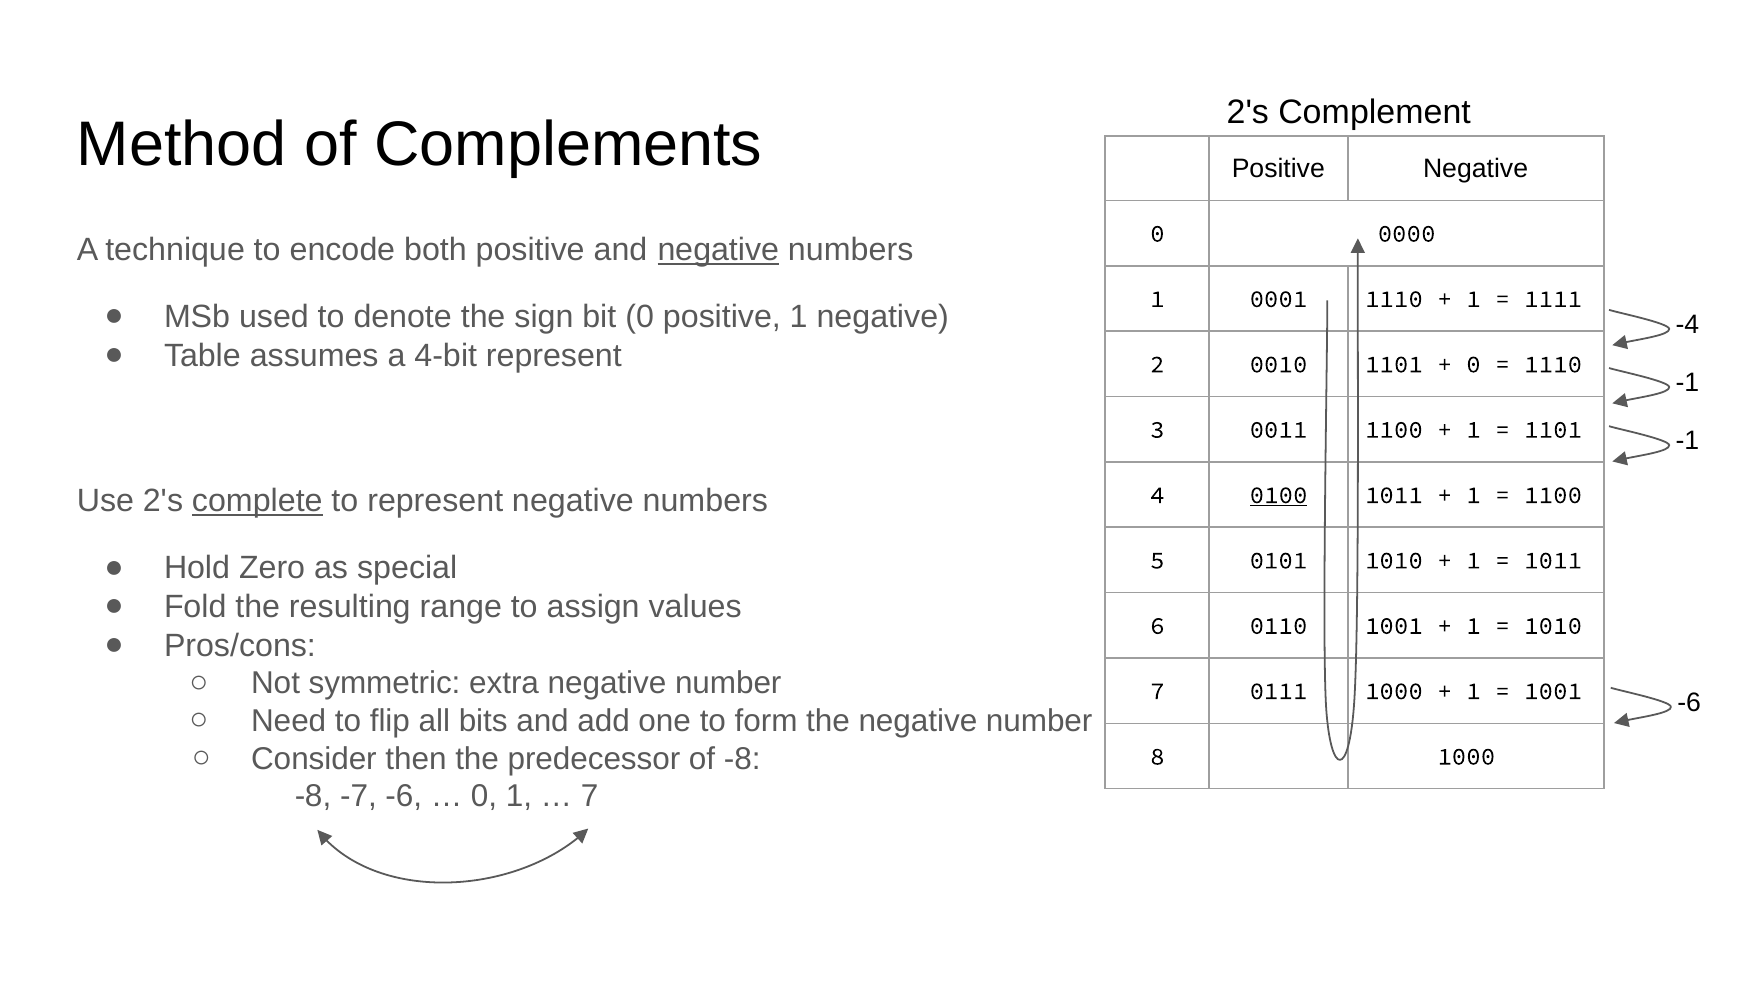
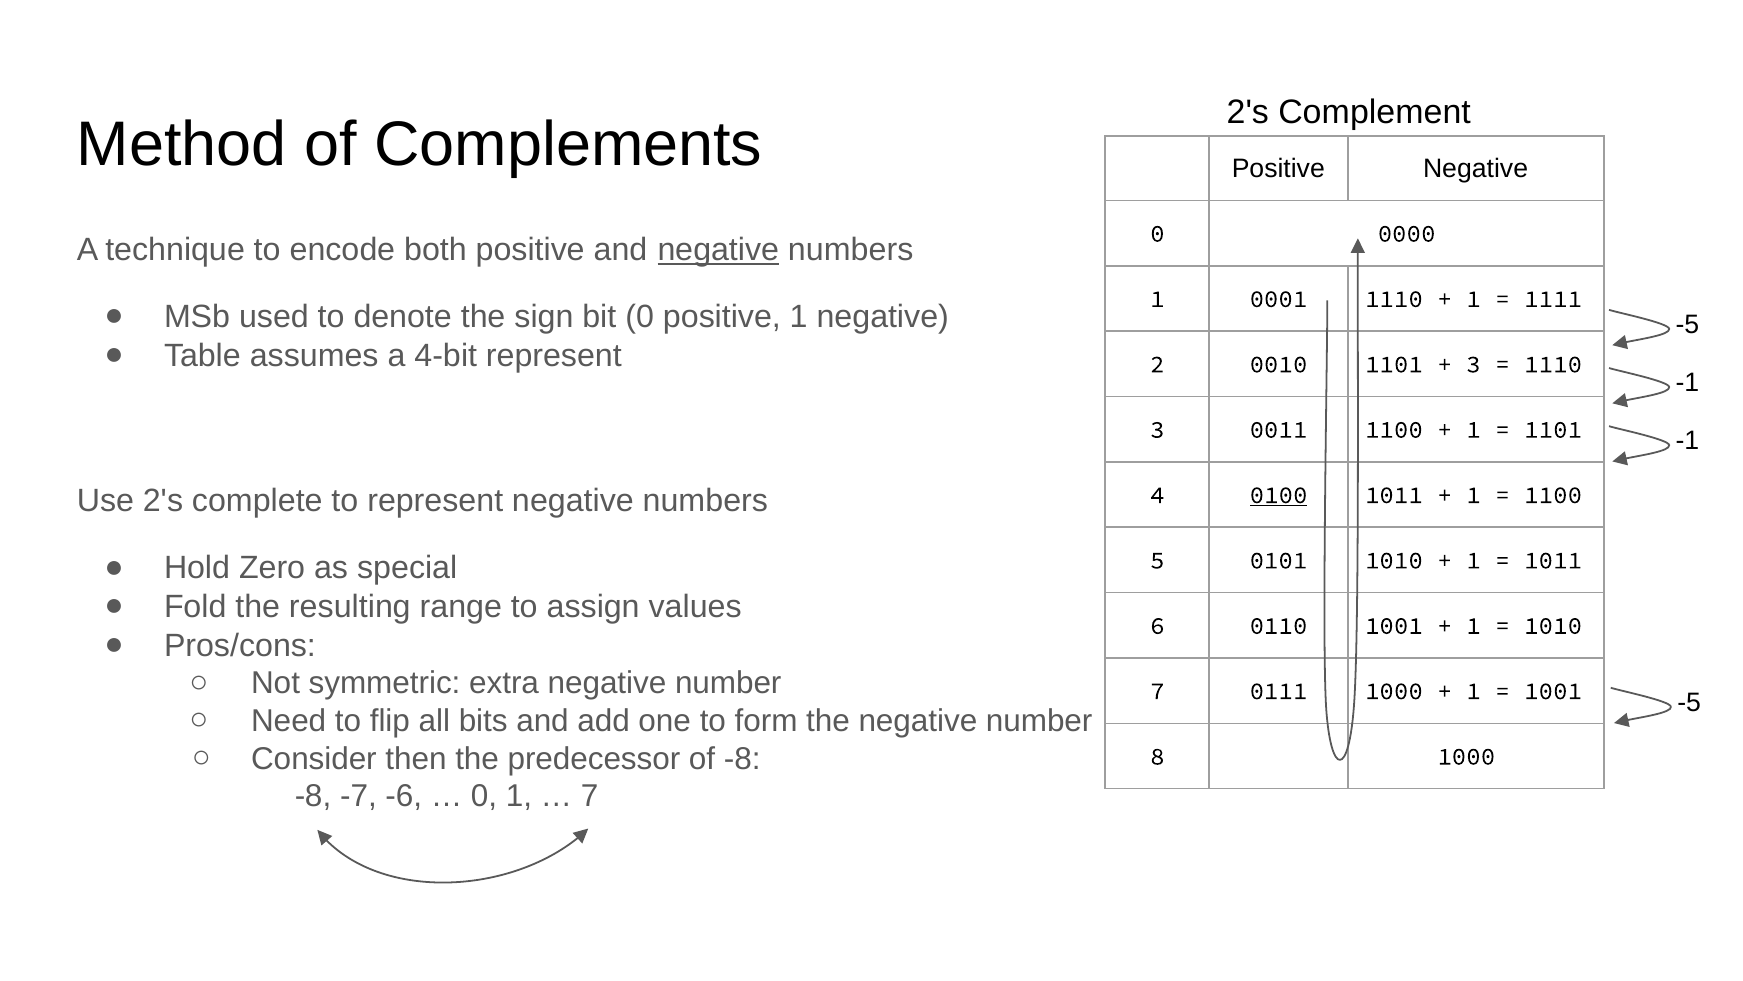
-4 at (1687, 325): -4 -> -5
0 at (1473, 364): 0 -> 3
complete underline: present -> none
-6 at (1689, 702): -6 -> -5
